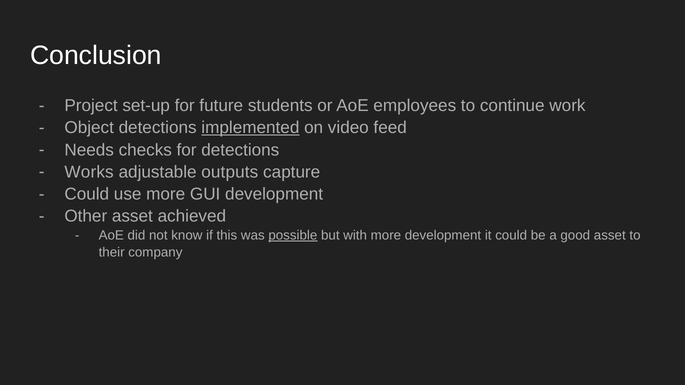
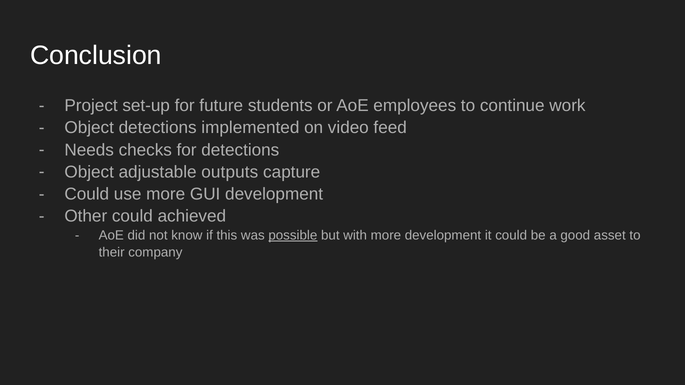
implemented underline: present -> none
Works at (89, 172): Works -> Object
Other asset: asset -> could
